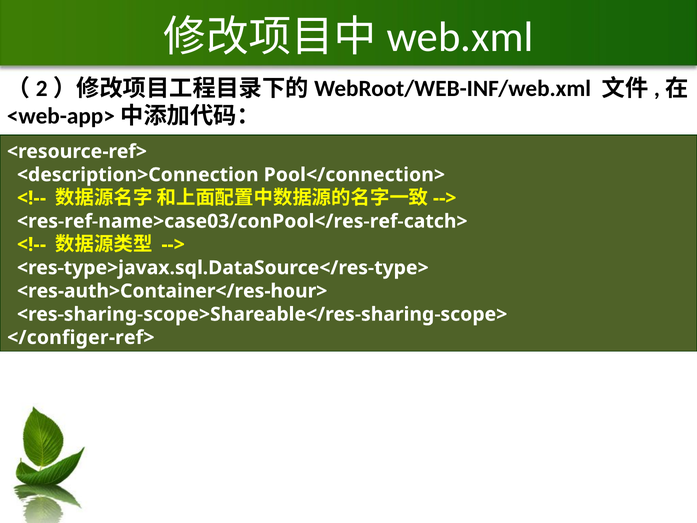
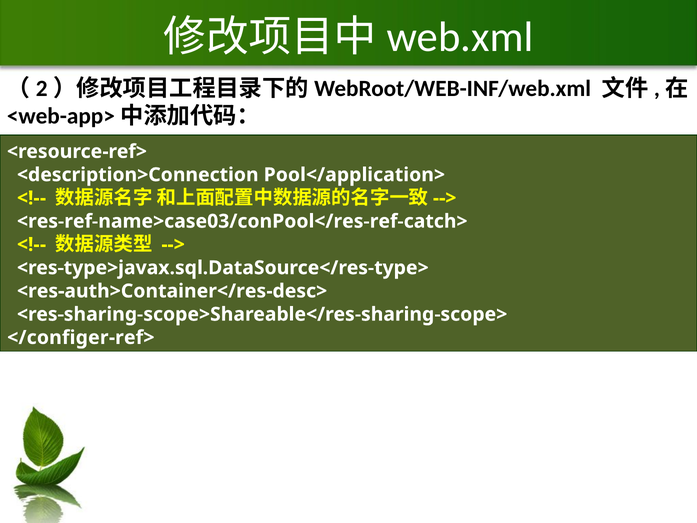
Pool</connection>: Pool</connection> -> Pool</application>
<res-auth>Container</res-hour>: <res-auth>Container</res-hour> -> <res-auth>Container</res-desc>
